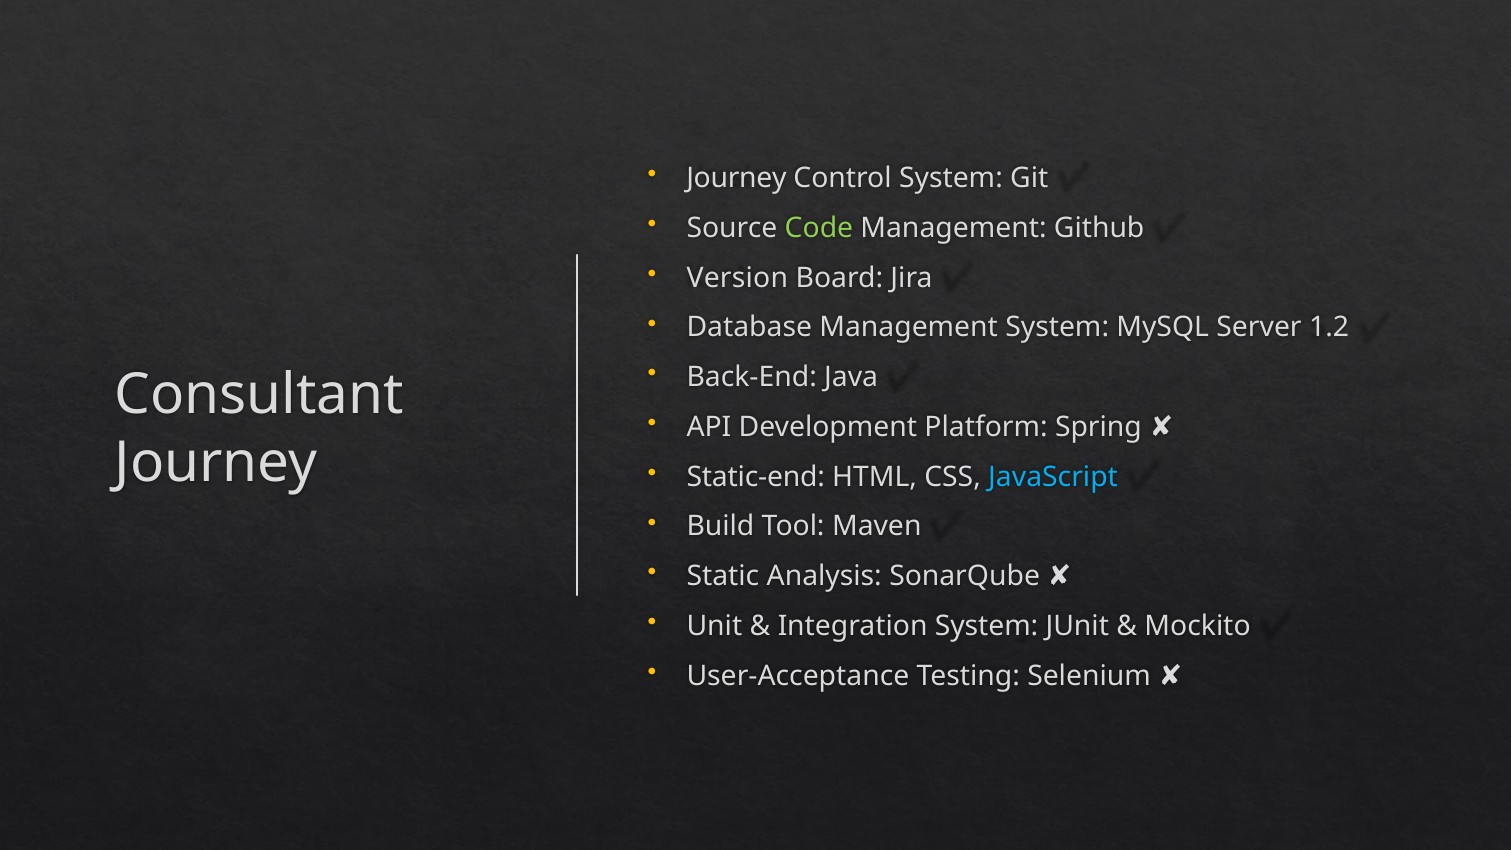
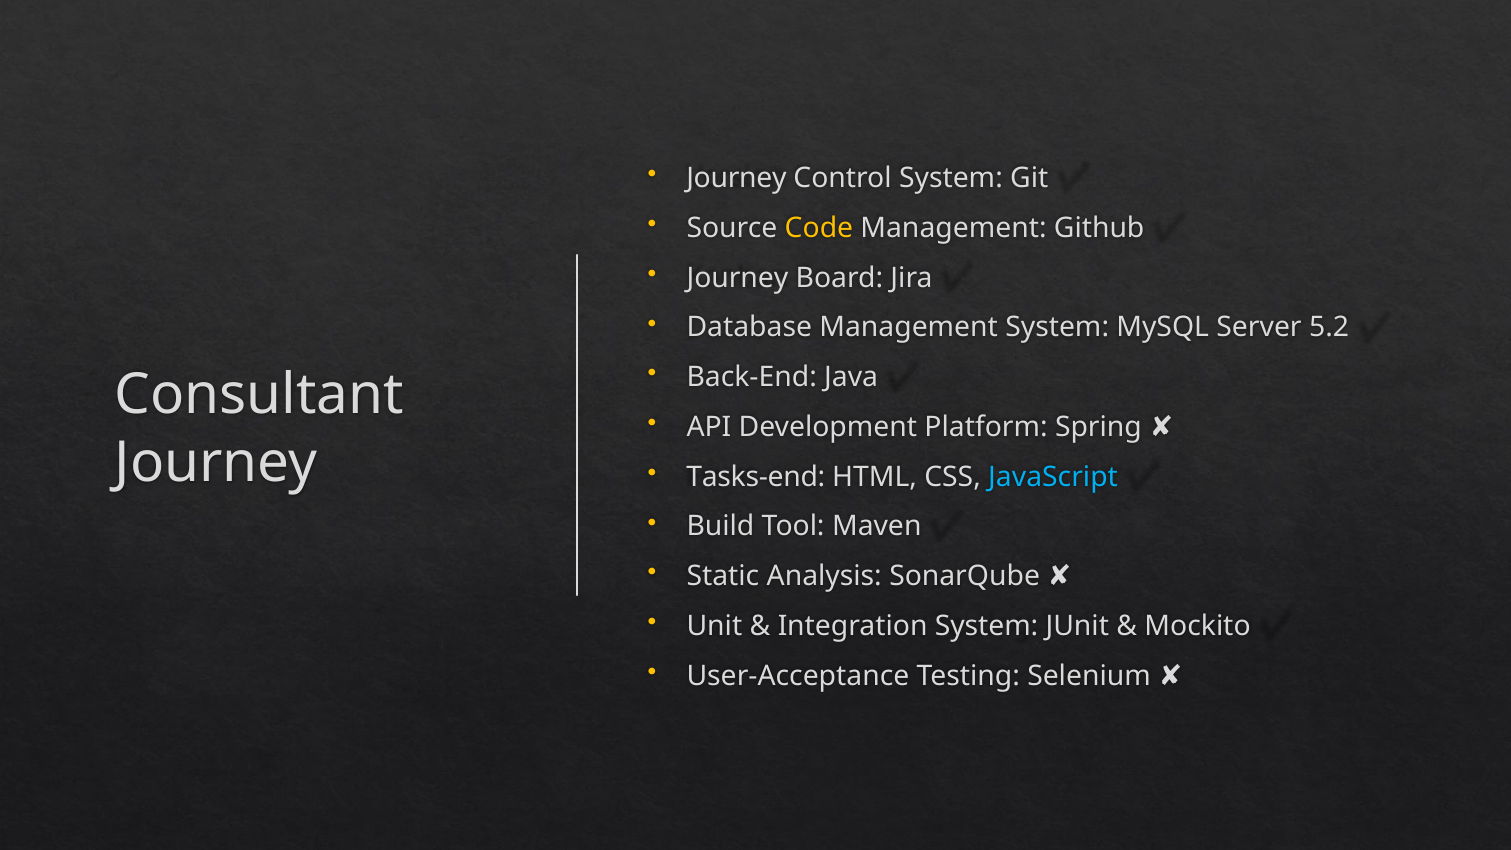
Code colour: light green -> yellow
Version at (737, 278): Version -> Journey
1.2: 1.2 -> 5.2
Static-end: Static-end -> Tasks-end
